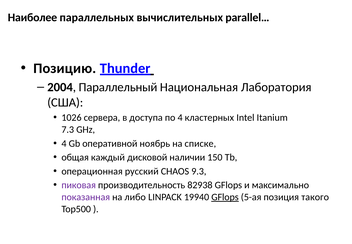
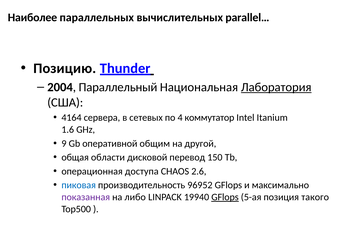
Лаборатория underline: none -> present
1026: 1026 -> 4164
доступа: доступа -> сетевых
кластерных: кластерных -> коммутатор
7.3: 7.3 -> 1.6
4 at (64, 143): 4 -> 9
ноябрь: ноябрь -> общим
списке: списке -> другой
каждый: каждый -> области
наличии: наличии -> перевод
русский: русский -> доступа
9.3: 9.3 -> 2.6
пиковая colour: purple -> blue
82938: 82938 -> 96952
